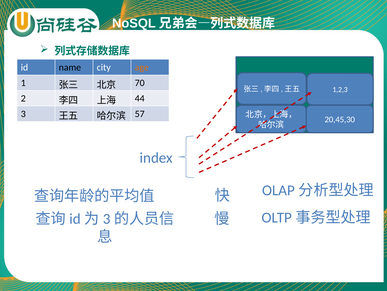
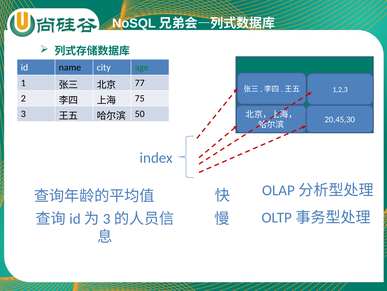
age colour: orange -> green
70: 70 -> 77
44: 44 -> 75
57: 57 -> 50
